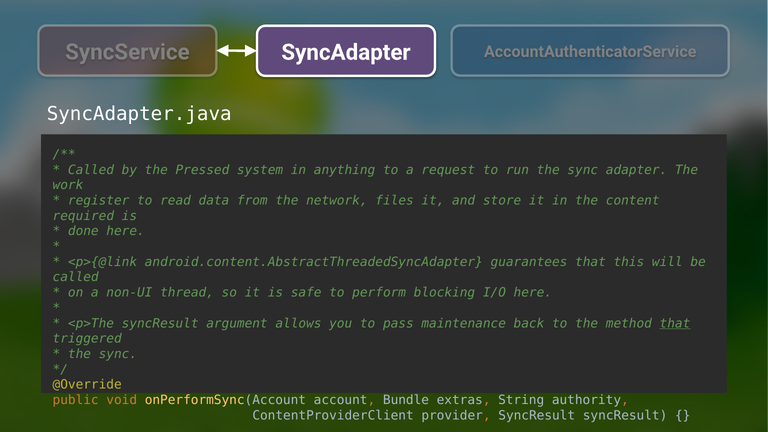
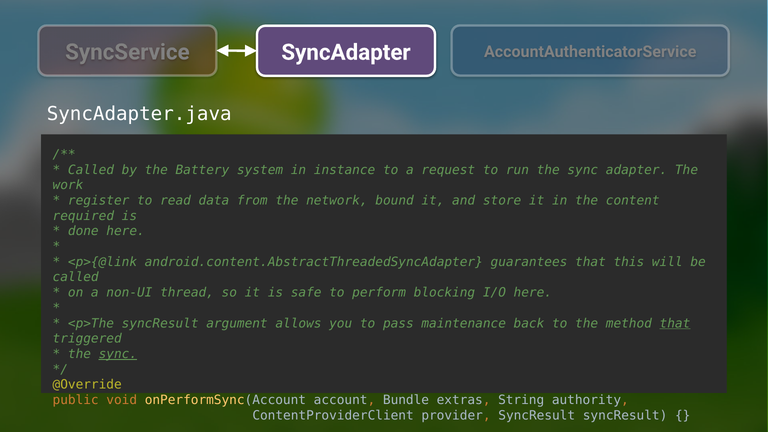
Pressed: Pressed -> Battery
anything: anything -> instance
files: files -> bound
sync at (118, 354) underline: none -> present
